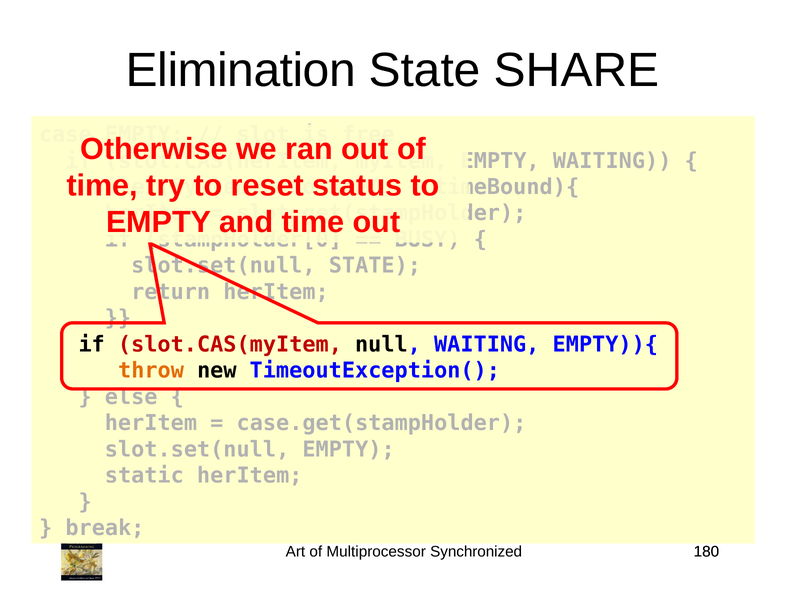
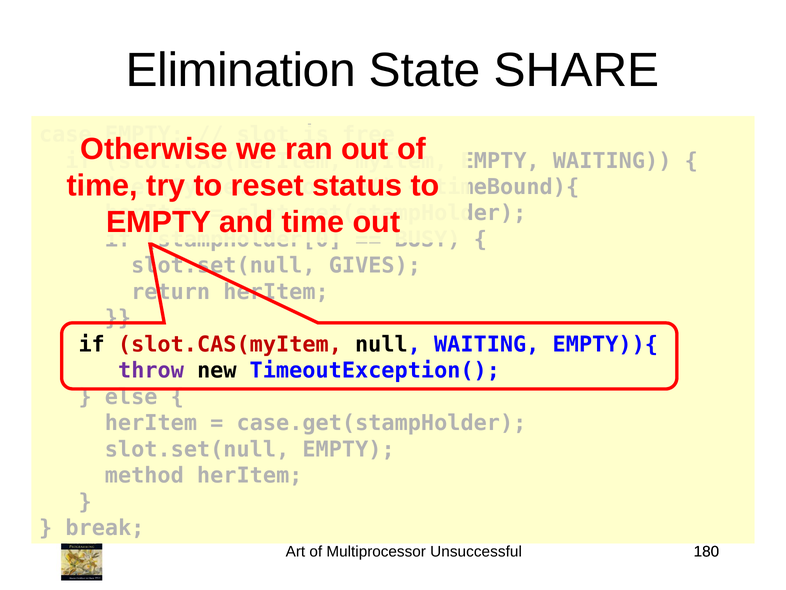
STATE at (375, 266): STATE -> GIVES
throw colour: orange -> purple
static: static -> method
Synchronized: Synchronized -> Unsuccessful
